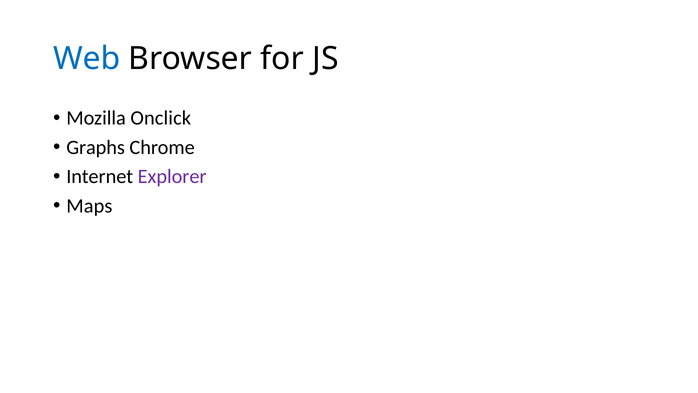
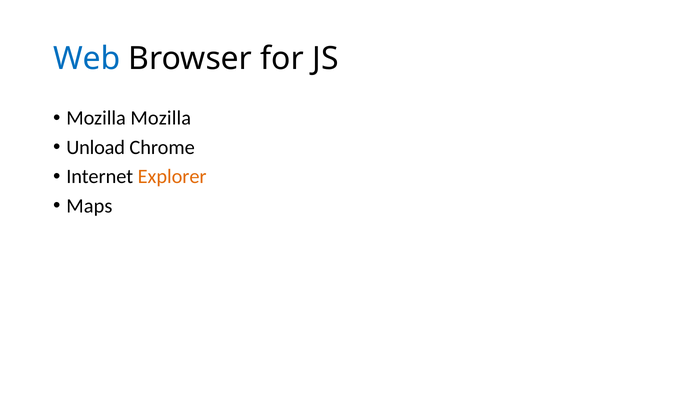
Mozilla Onclick: Onclick -> Mozilla
Graphs: Graphs -> Unload
Explorer colour: purple -> orange
